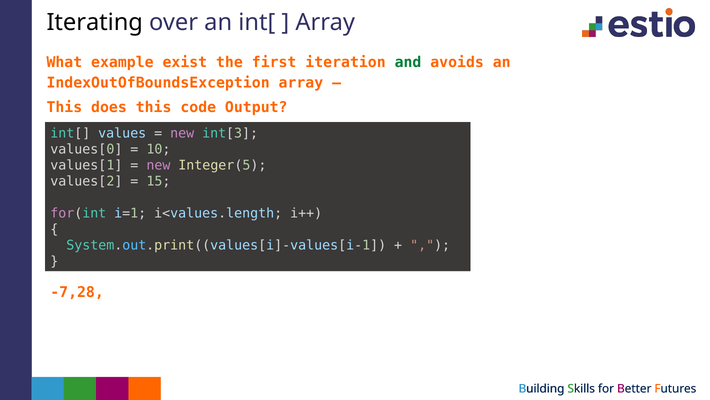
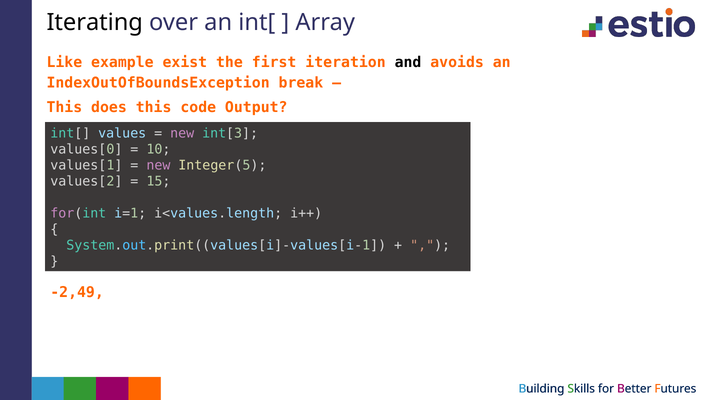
What: What -> Like
and colour: green -> black
IndexOutOfBoundsException array: array -> break
-7,28: -7,28 -> -2,49
